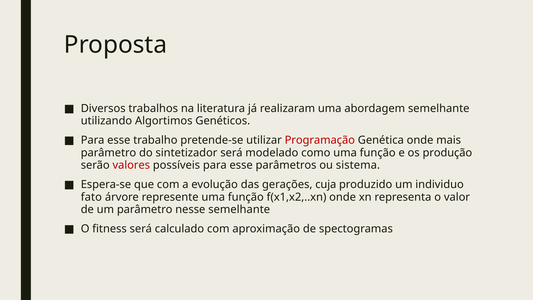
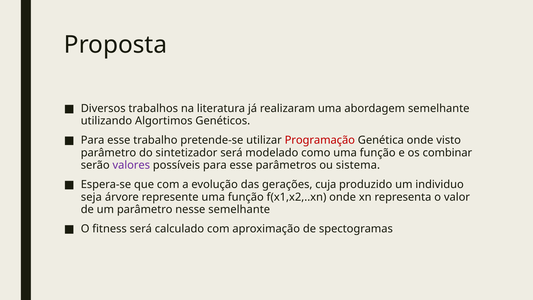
mais: mais -> visto
produção: produção -> combinar
valores colour: red -> purple
fato: fato -> seja
